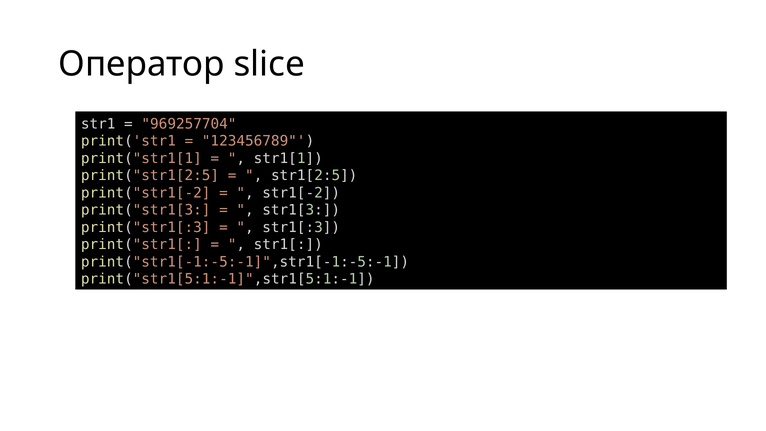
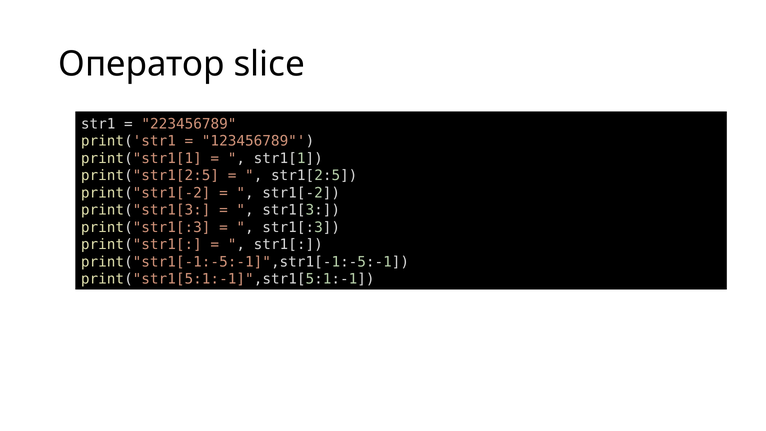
969257704: 969257704 -> 223456789
